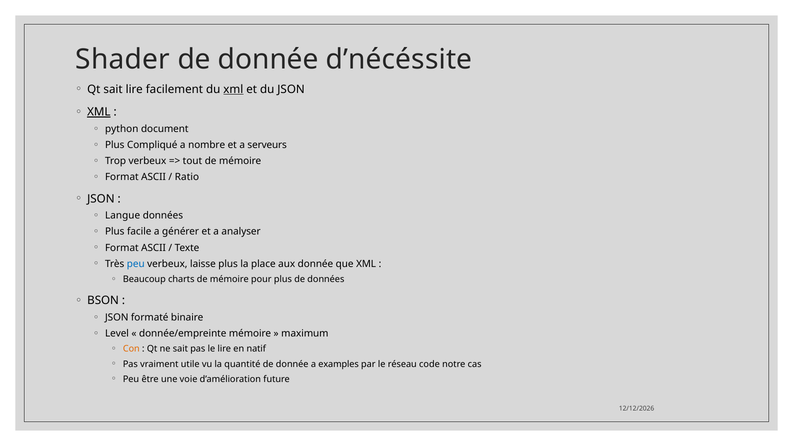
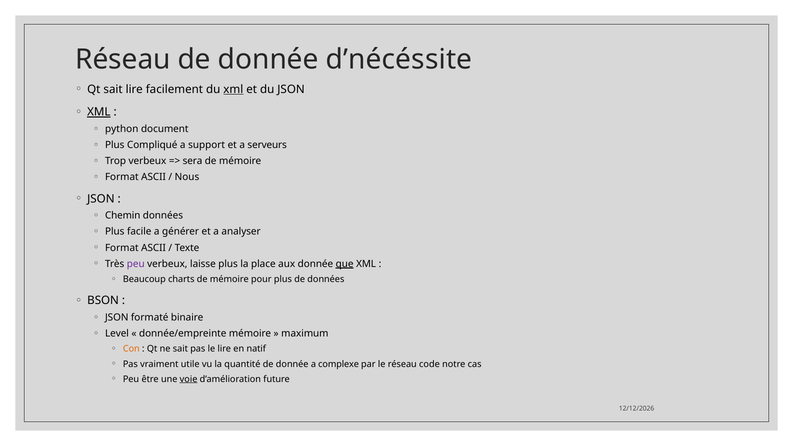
Shader at (123, 60): Shader -> Réseau
nombre: nombre -> support
tout: tout -> sera
Ratio: Ratio -> Nous
Langue: Langue -> Chemin
peu at (136, 264) colour: blue -> purple
que underline: none -> present
examples: examples -> complexe
voie underline: none -> present
